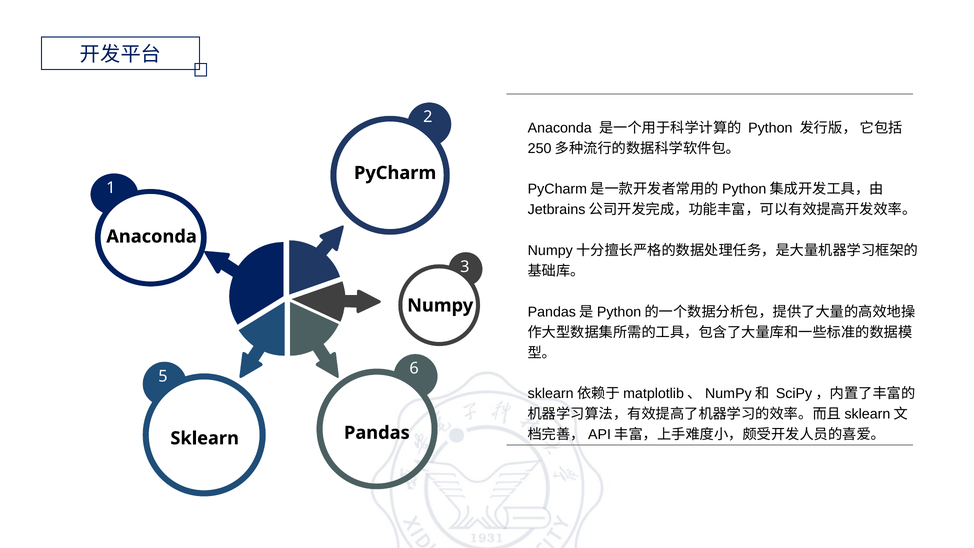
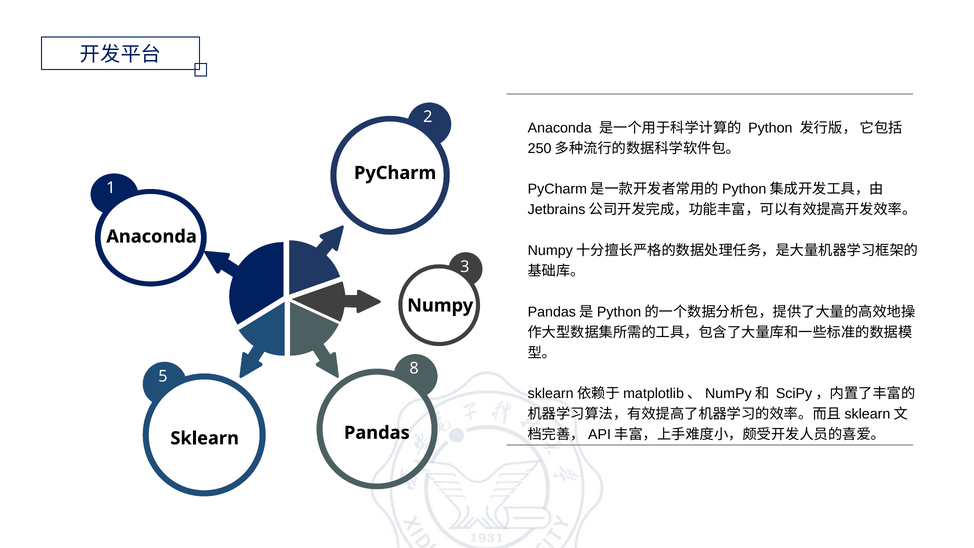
6: 6 -> 8
